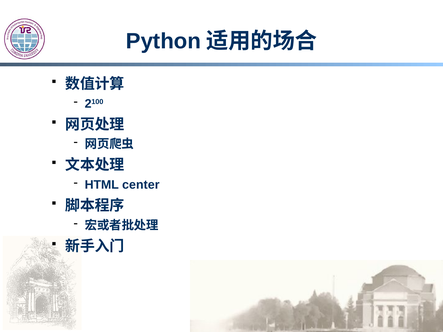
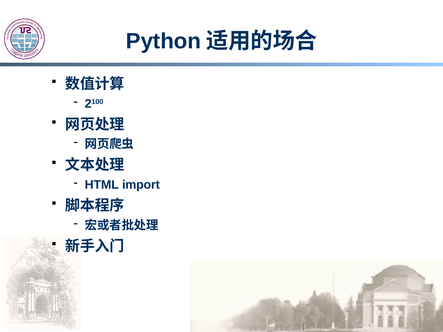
center: center -> import
